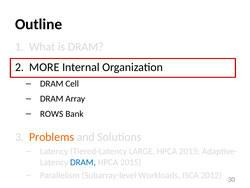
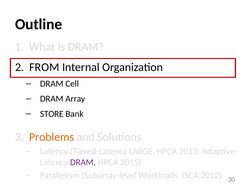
MORE: MORE -> FROM
ROWS: ROWS -> STORE
DRAM at (83, 162) colour: blue -> purple
